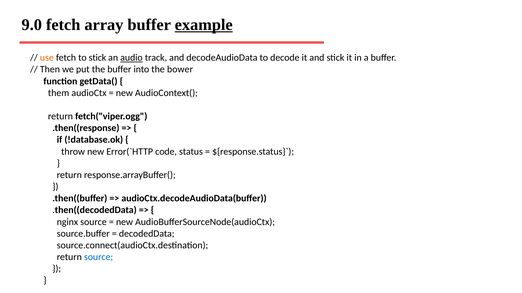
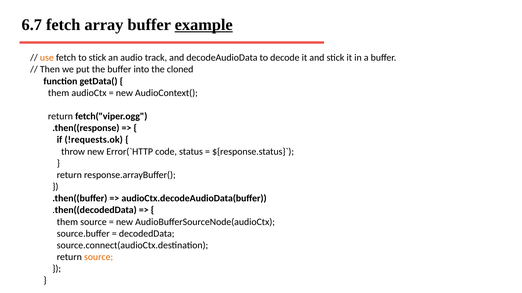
9.0: 9.0 -> 6.7
audio underline: present -> none
bower: bower -> cloned
!database.ok: !database.ok -> !requests.ok
nginx at (67, 222): nginx -> them
source at (99, 258) colour: blue -> orange
